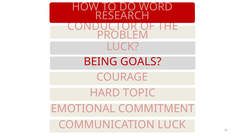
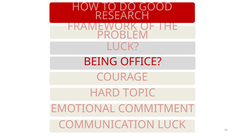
WORD: WORD -> GOOD
CONDUCTOR: CONDUCTOR -> FRAMEWORK
GOALS: GOALS -> OFFICE
